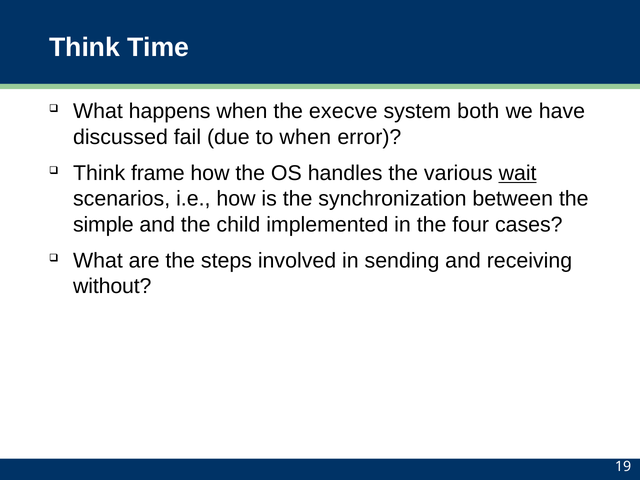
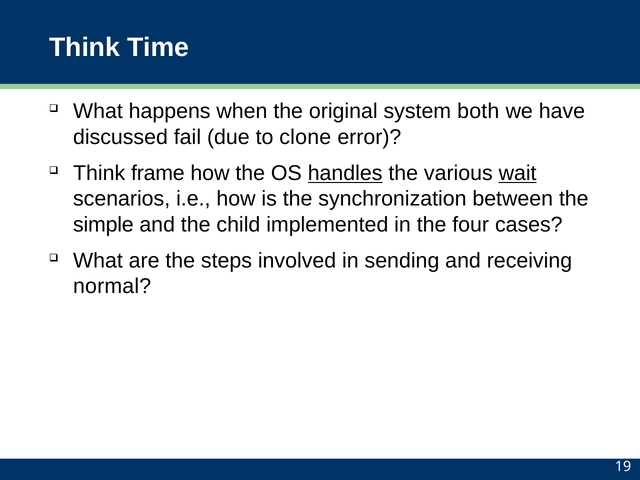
execve: execve -> original
to when: when -> clone
handles underline: none -> present
without: without -> normal
